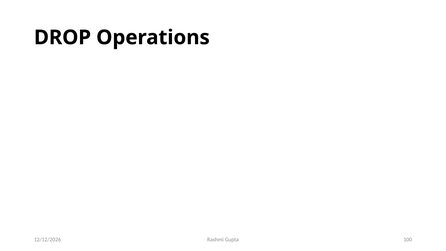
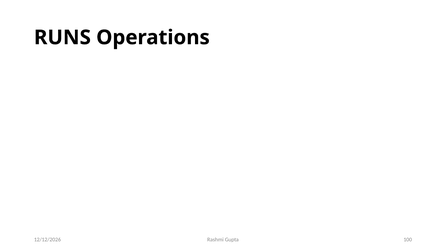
DROP: DROP -> RUNS
